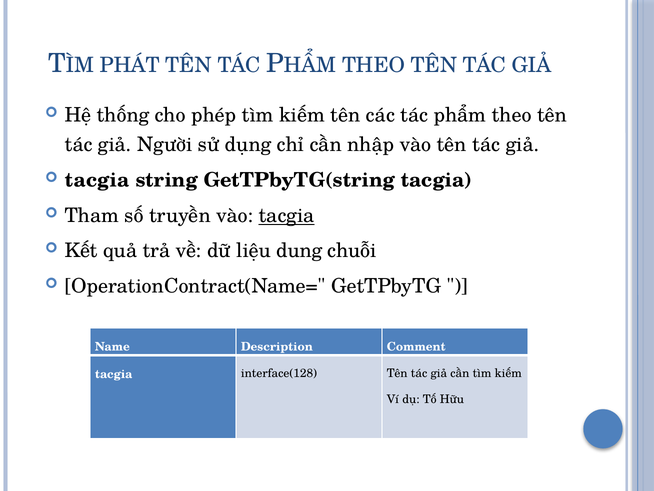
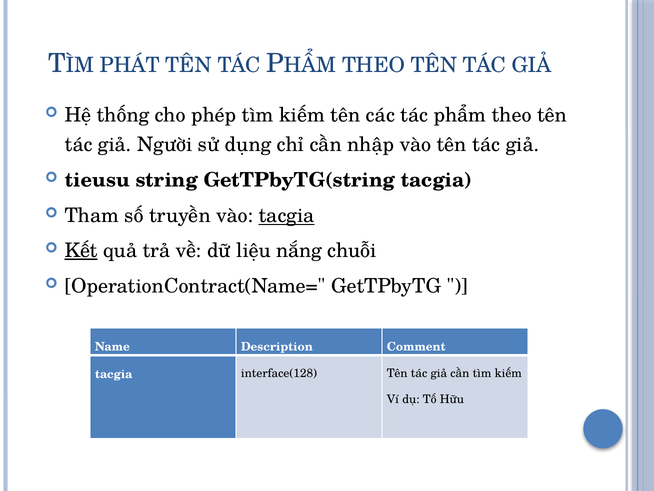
tacgia at (97, 180): tacgia -> tieusu
Kết underline: none -> present
dung: dung -> nắng
